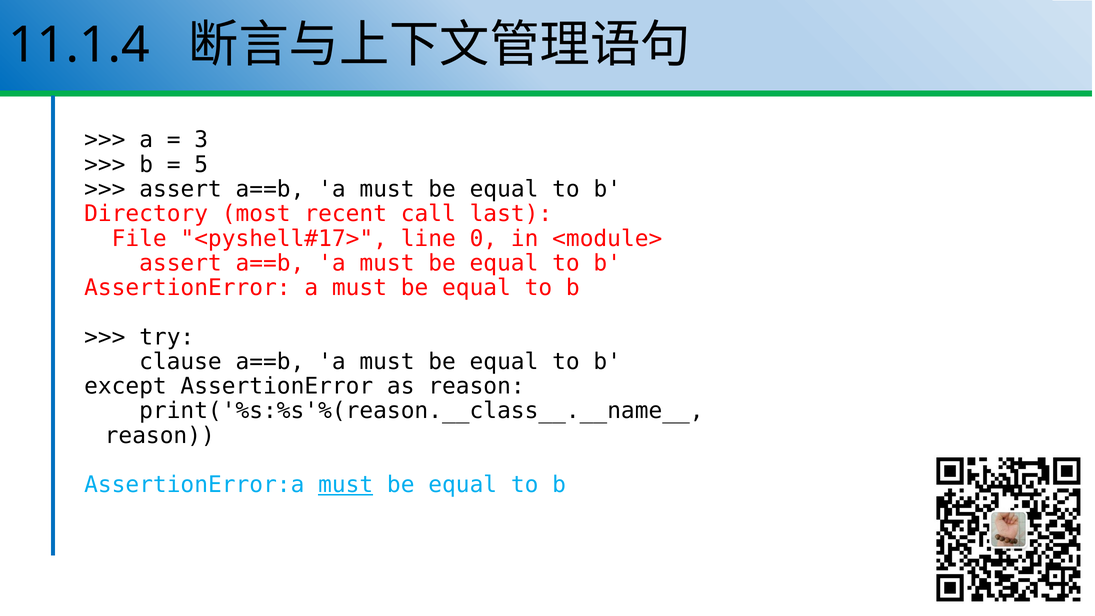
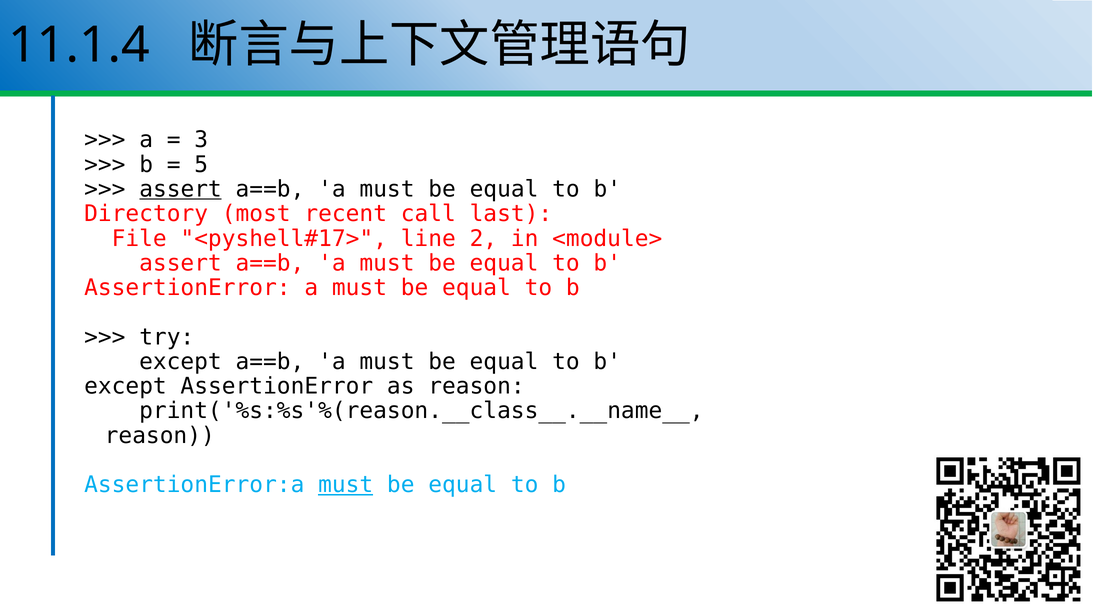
assert at (180, 189) underline: none -> present
0: 0 -> 2
clause at (180, 362): clause -> except
